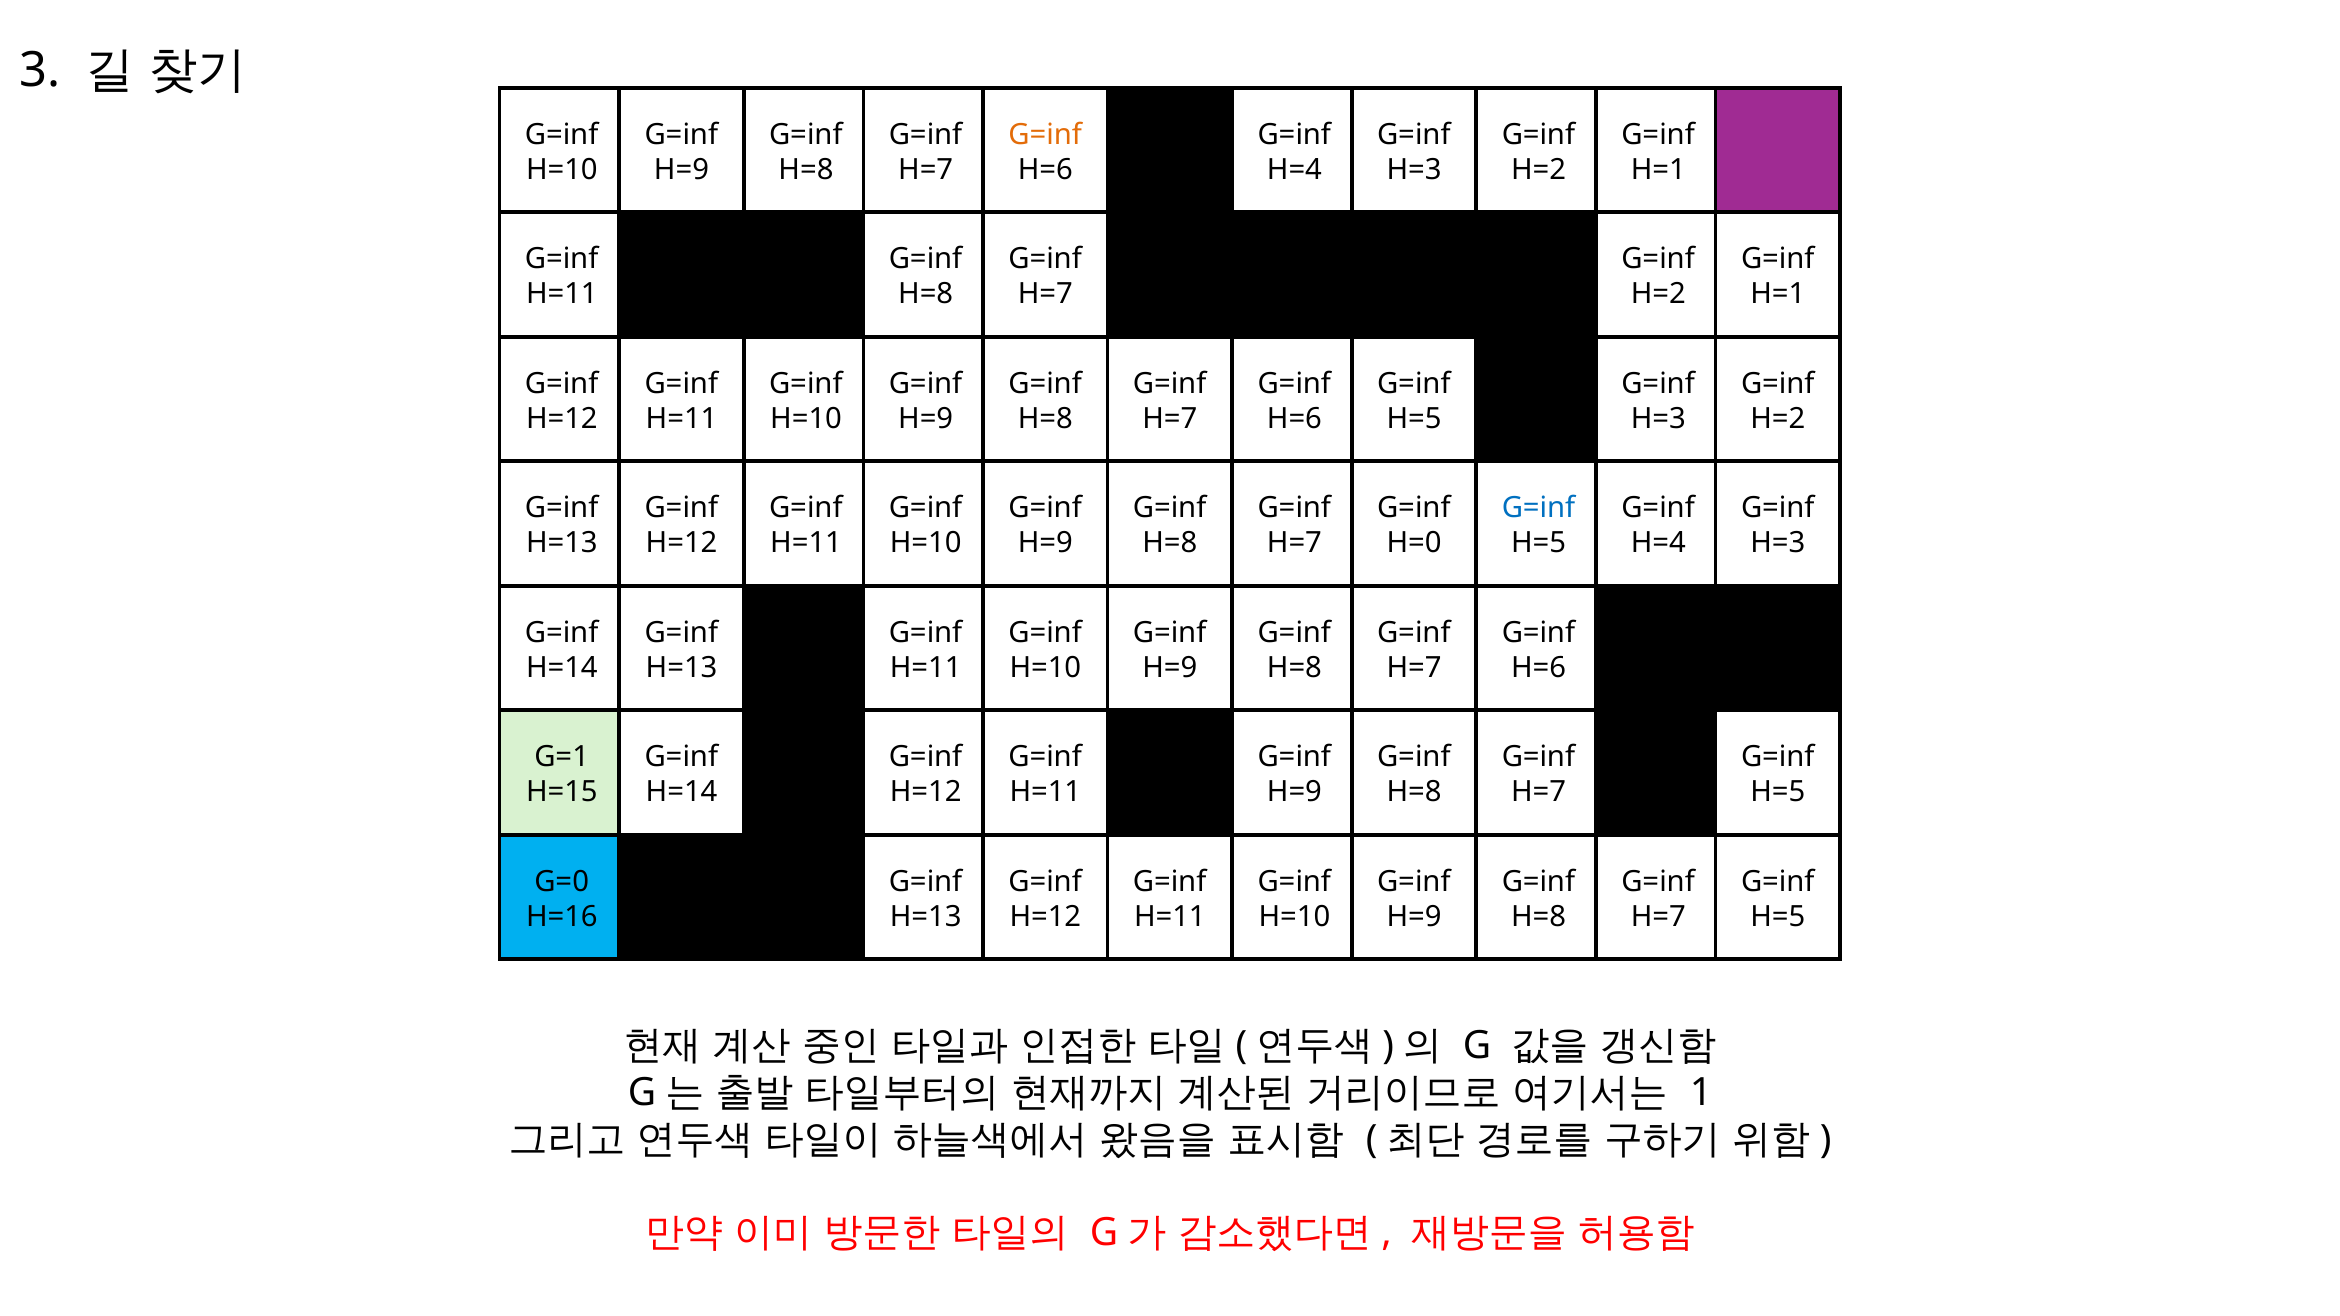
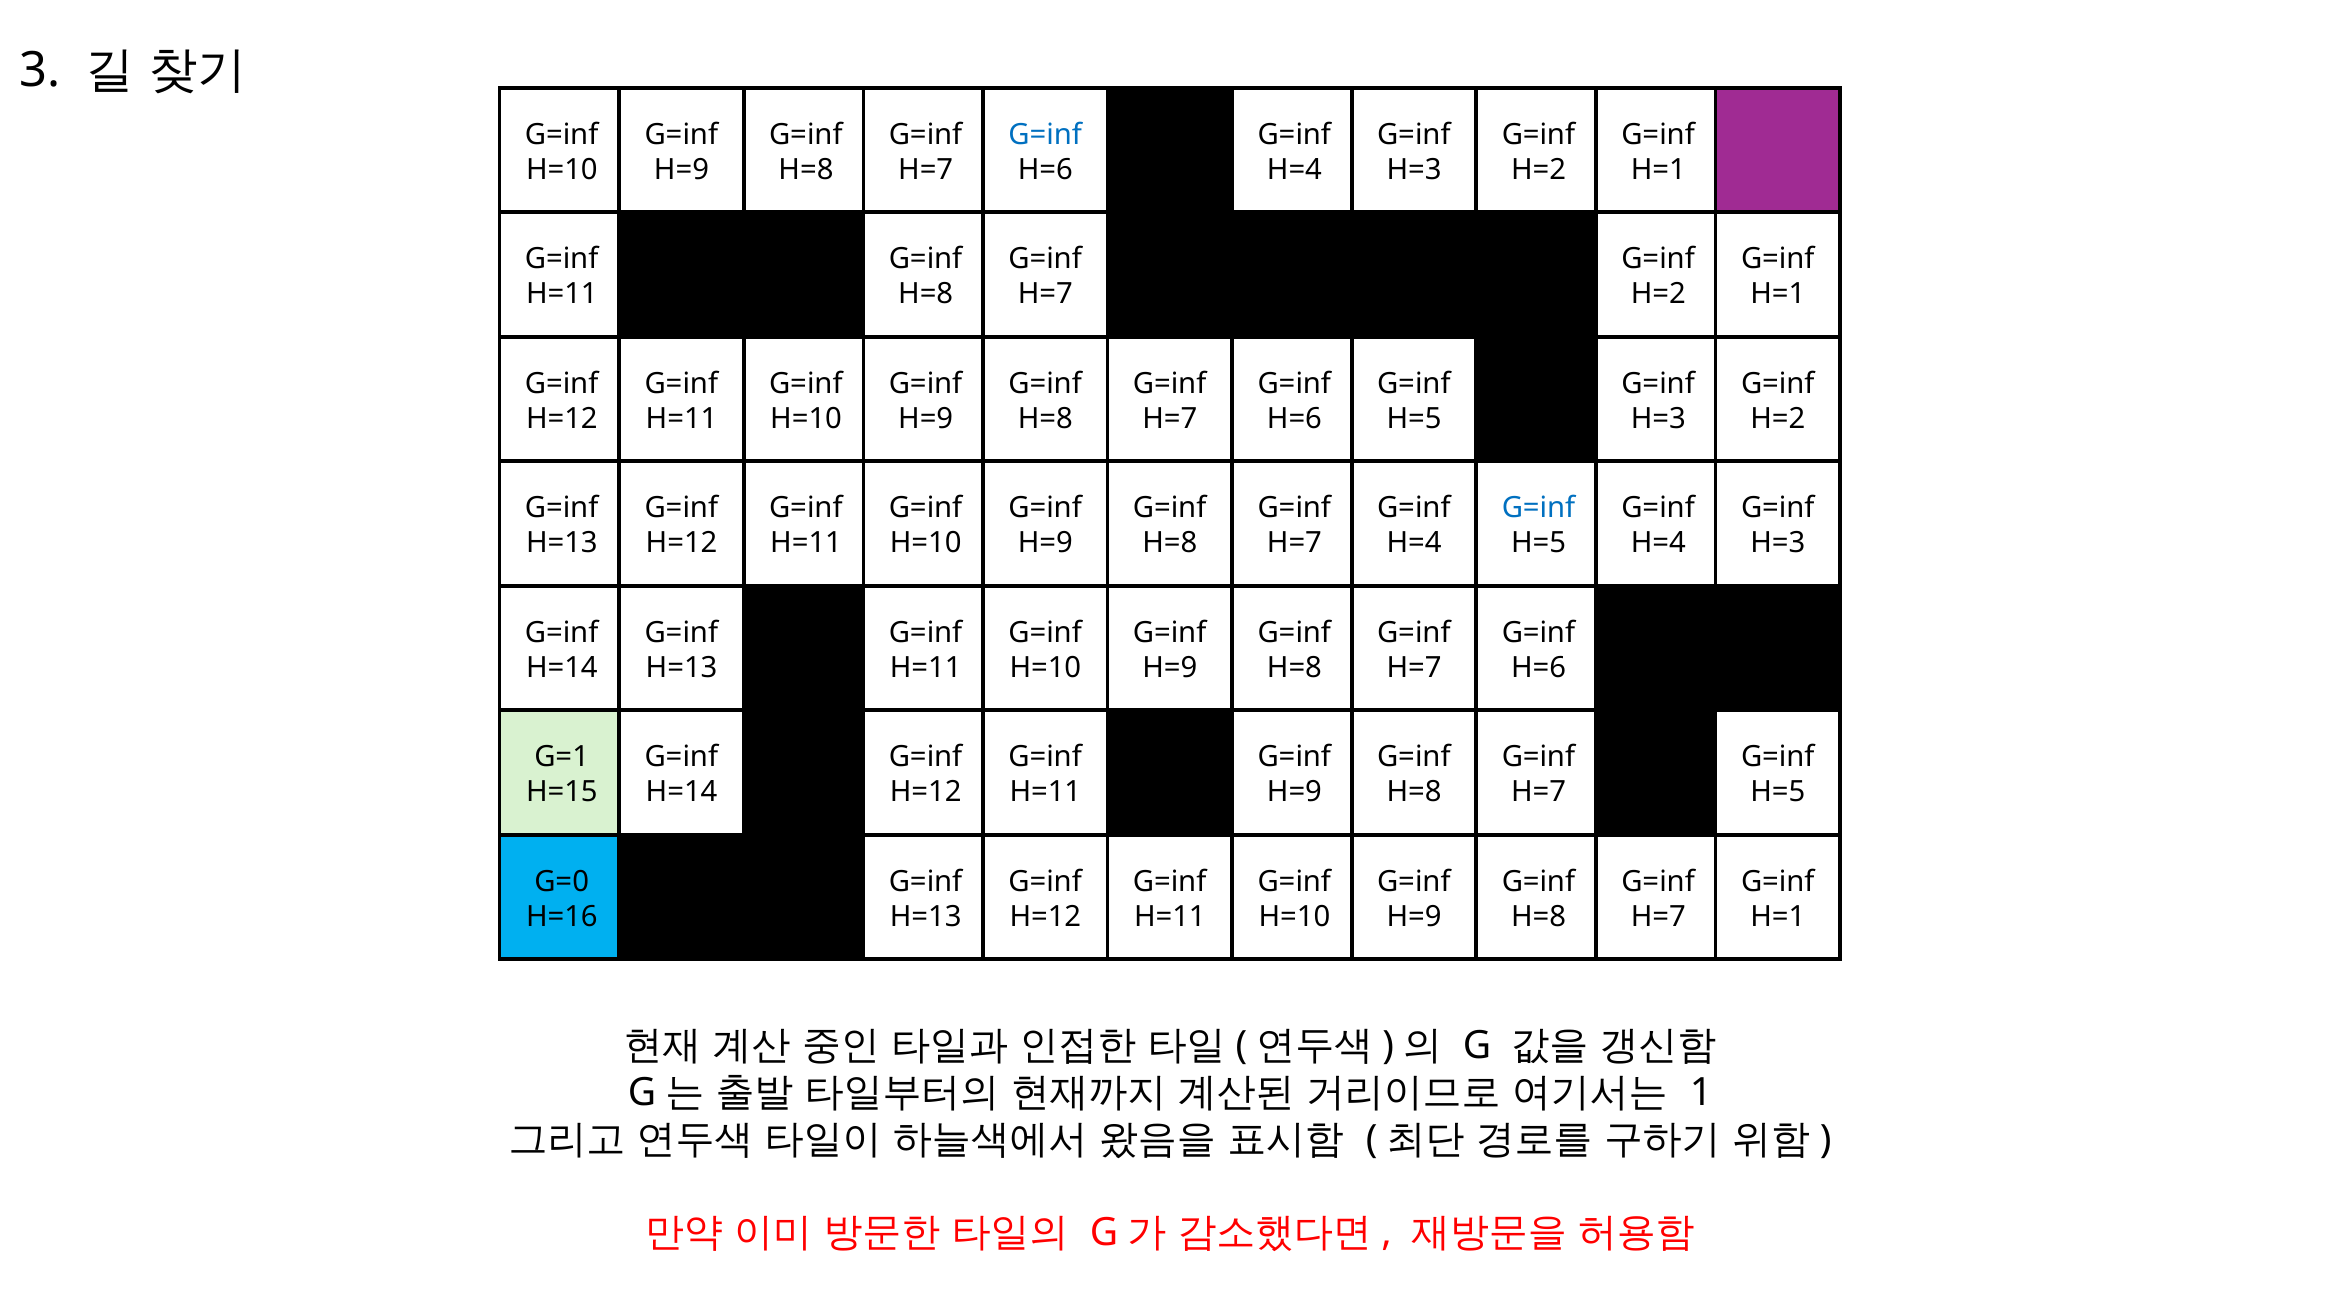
G=inf at (1045, 134) colour: orange -> blue
H=0 at (1414, 543): H=0 -> H=4
H=5 at (1778, 917): H=5 -> H=1
